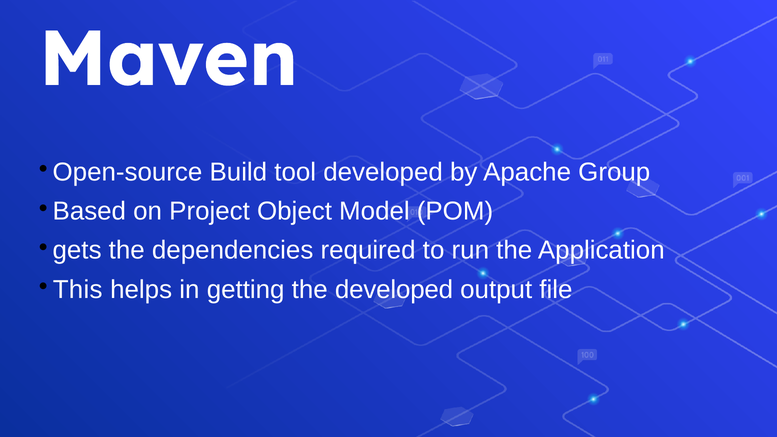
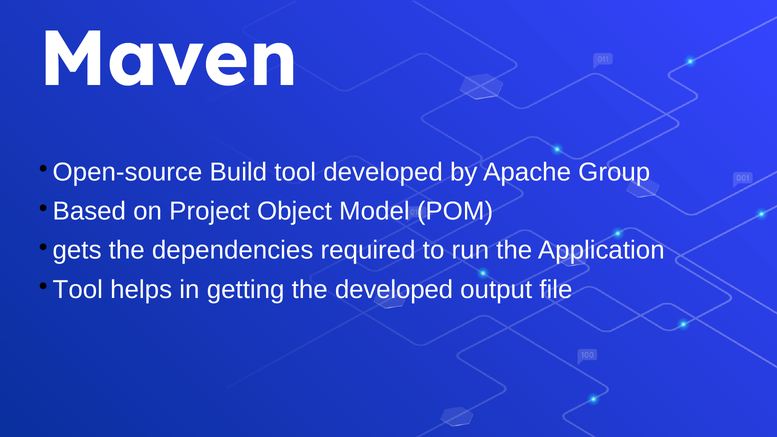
This at (78, 290): This -> Tool
